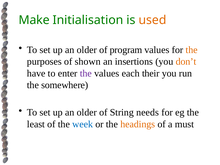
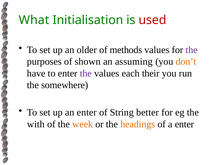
Make: Make -> What
used colour: orange -> red
program: program -> methods
the at (192, 50) colour: orange -> purple
insertions: insertions -> assuming
older at (87, 112): older -> enter
needs: needs -> better
least: least -> with
week colour: blue -> orange
a must: must -> enter
